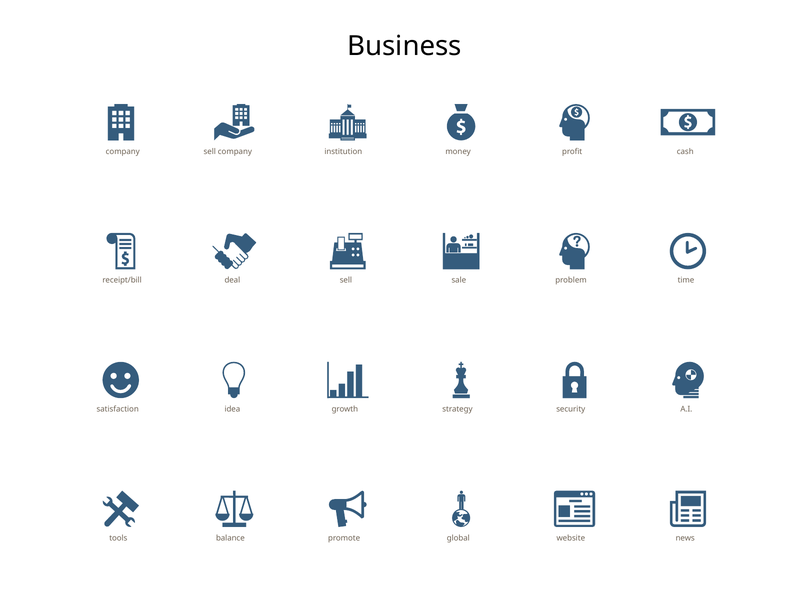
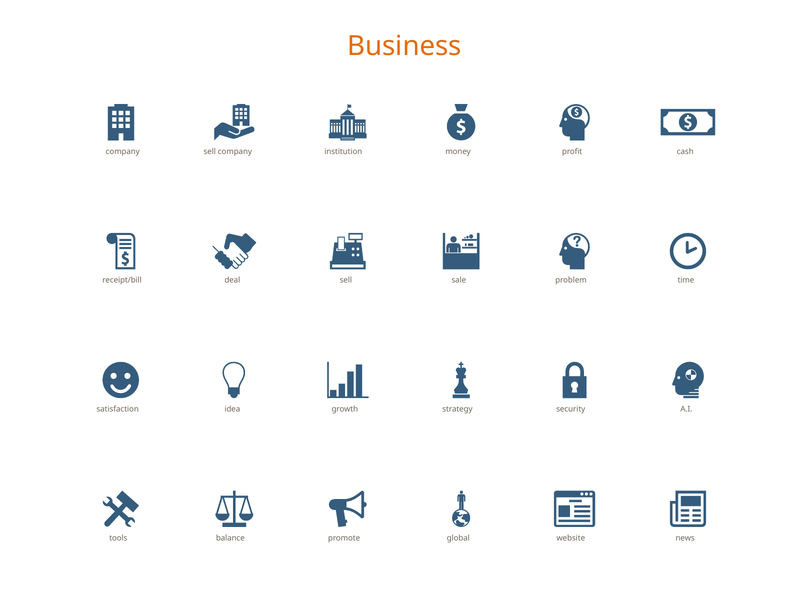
Business colour: black -> orange
